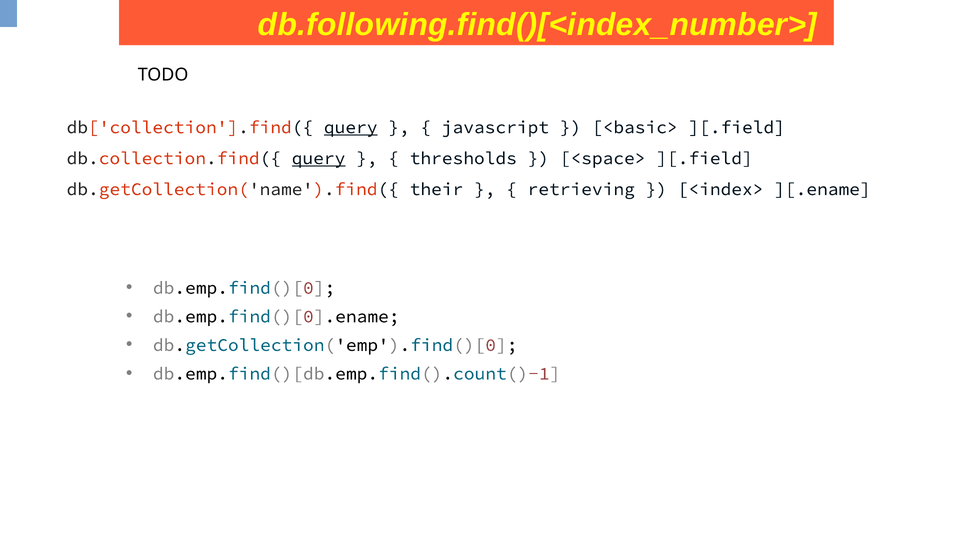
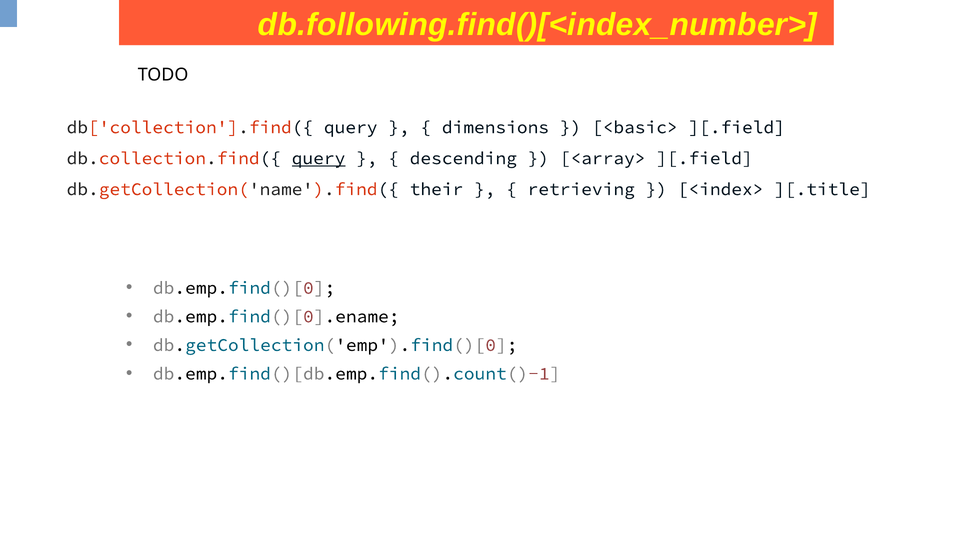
query at (351, 127) underline: present -> none
javascript: javascript -> dimensions
thresholds: thresholds -> descending
<space>: <space> -> <array>
][.ename: ][.ename -> ][.title
